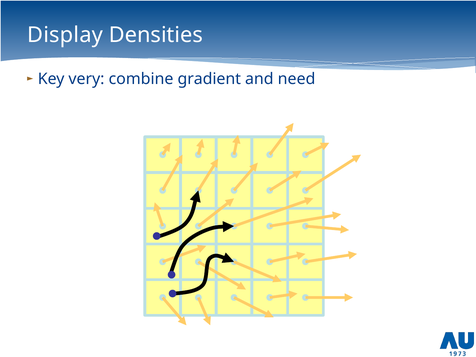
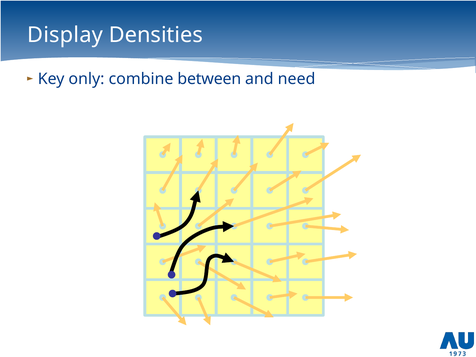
very: very -> only
gradient: gradient -> between
